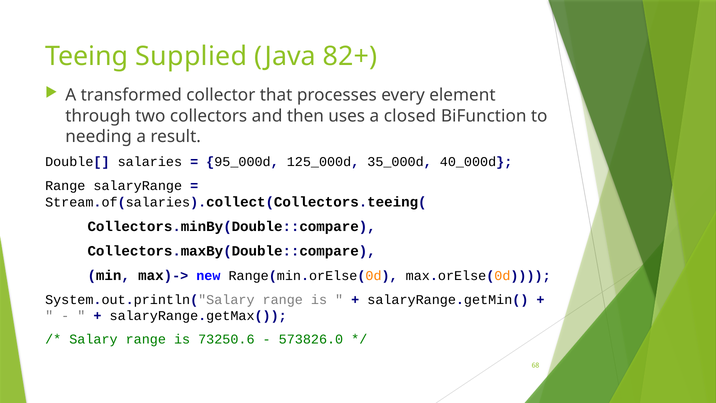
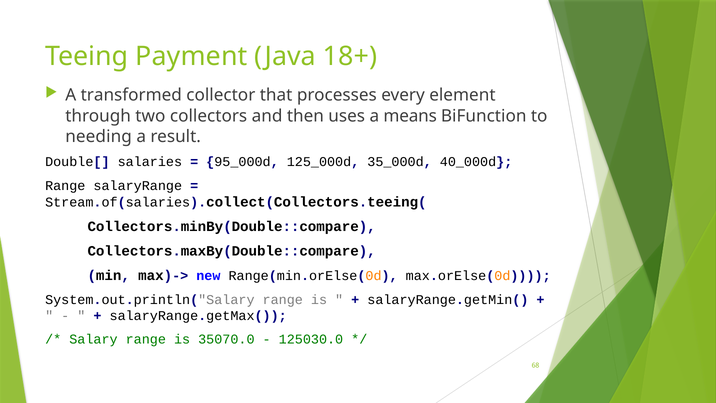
Supplied: Supplied -> Payment
82+: 82+ -> 18+
closed: closed -> means
73250.6: 73250.6 -> 35070.0
573826.0: 573826.0 -> 125030.0
